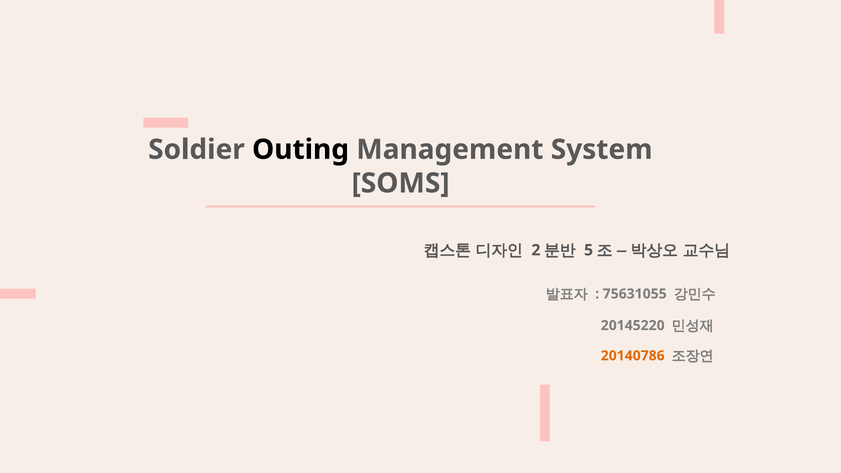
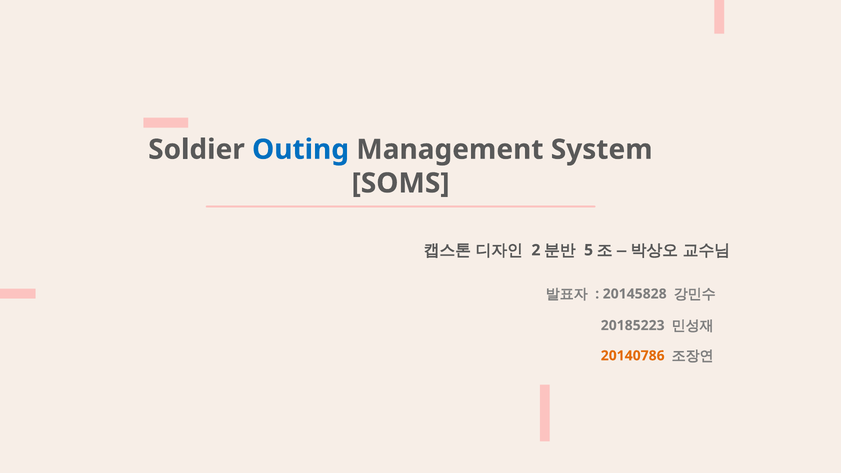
Outing colour: black -> blue
75631055: 75631055 -> 20145828
20145220: 20145220 -> 20185223
